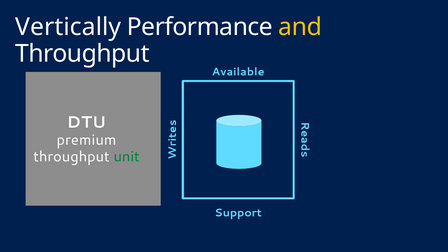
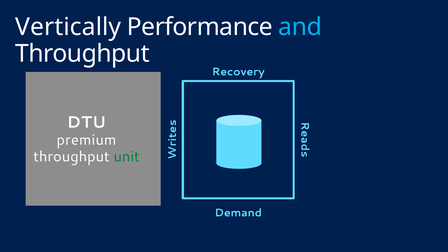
and colour: yellow -> light blue
Available: Available -> Recovery
Support: Support -> Demand
